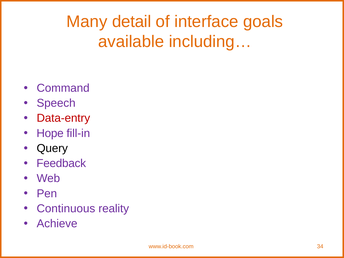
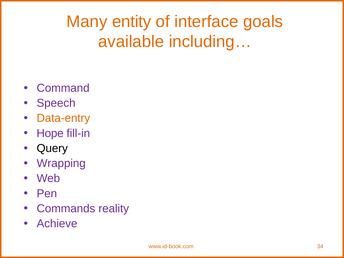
detail: detail -> entity
Data-entry colour: red -> orange
Feedback: Feedback -> Wrapping
Continuous: Continuous -> Commands
